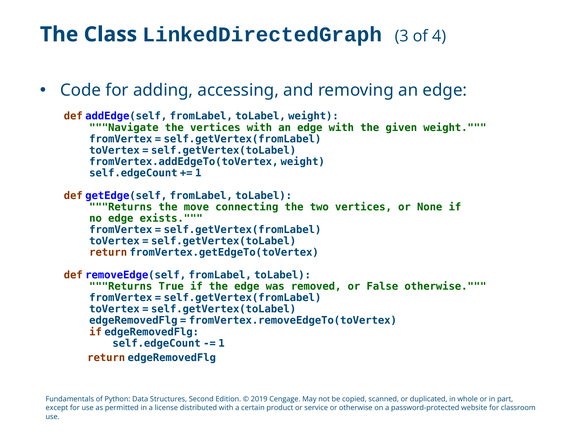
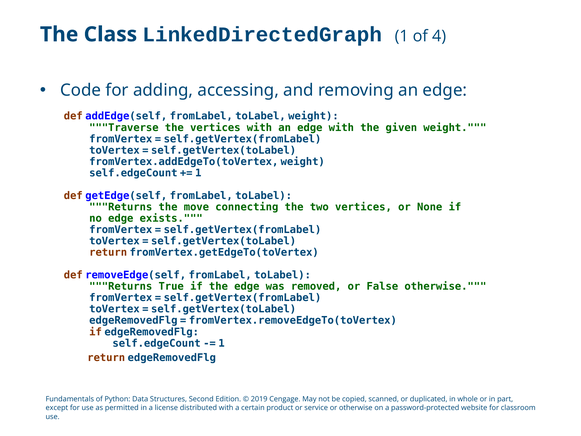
LinkedDirectedGraph 3: 3 -> 1
Navigate: Navigate -> Traverse
